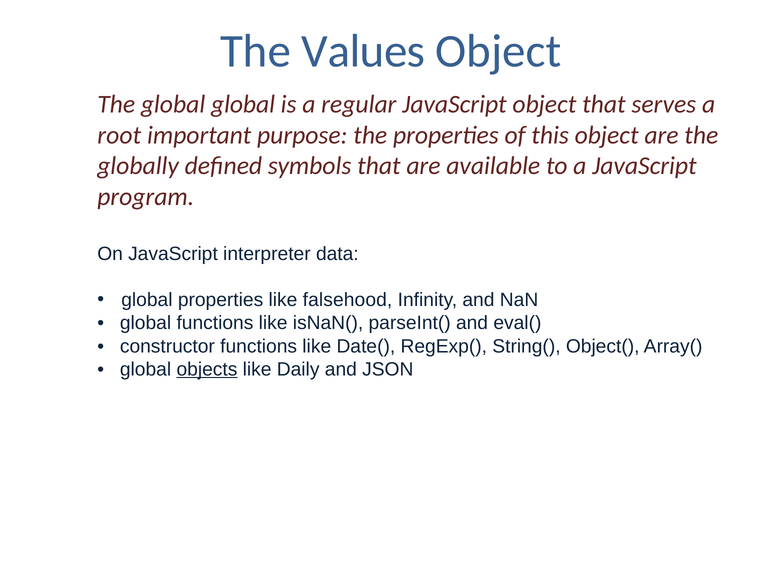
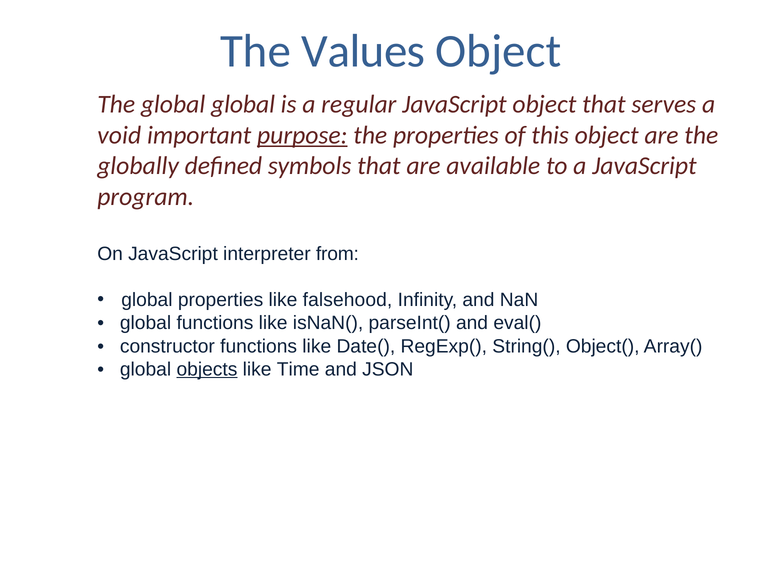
root: root -> void
purpose underline: none -> present
data: data -> from
Daily: Daily -> Time
